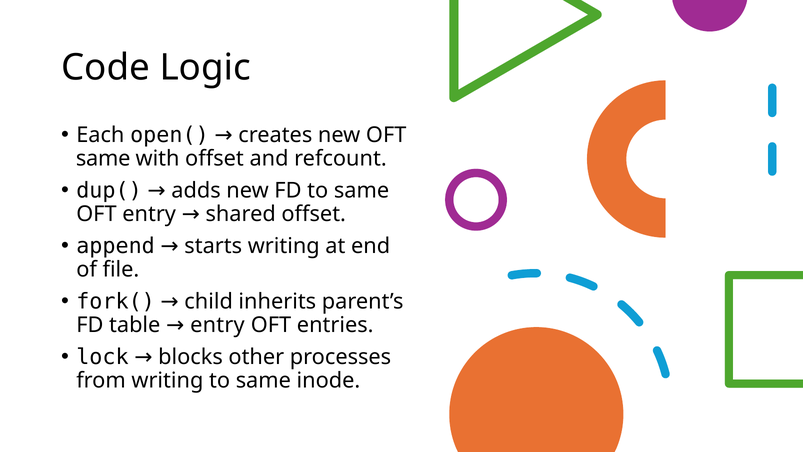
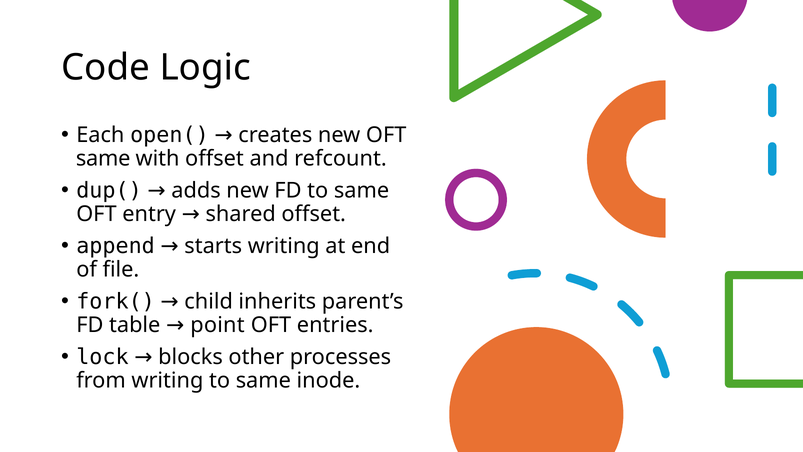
table entry: entry -> point
